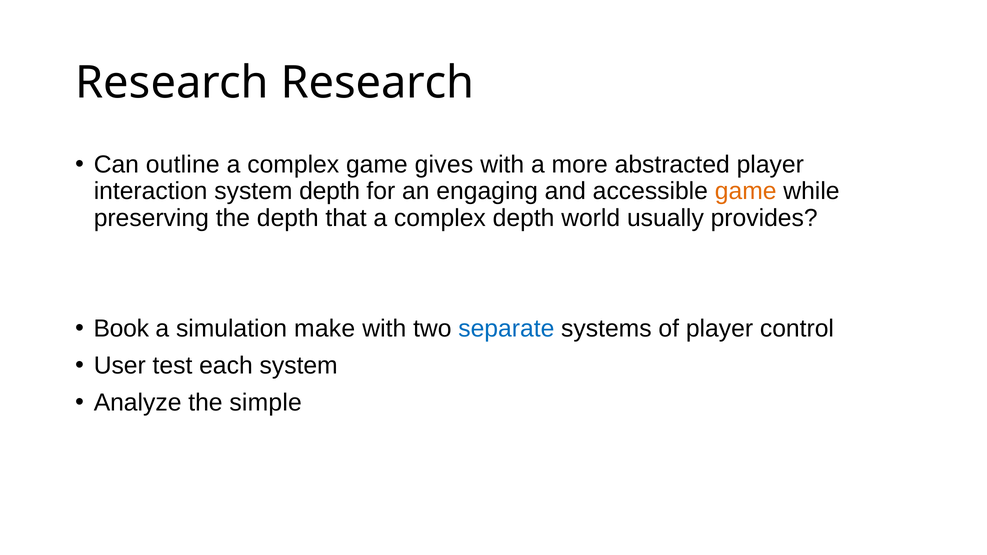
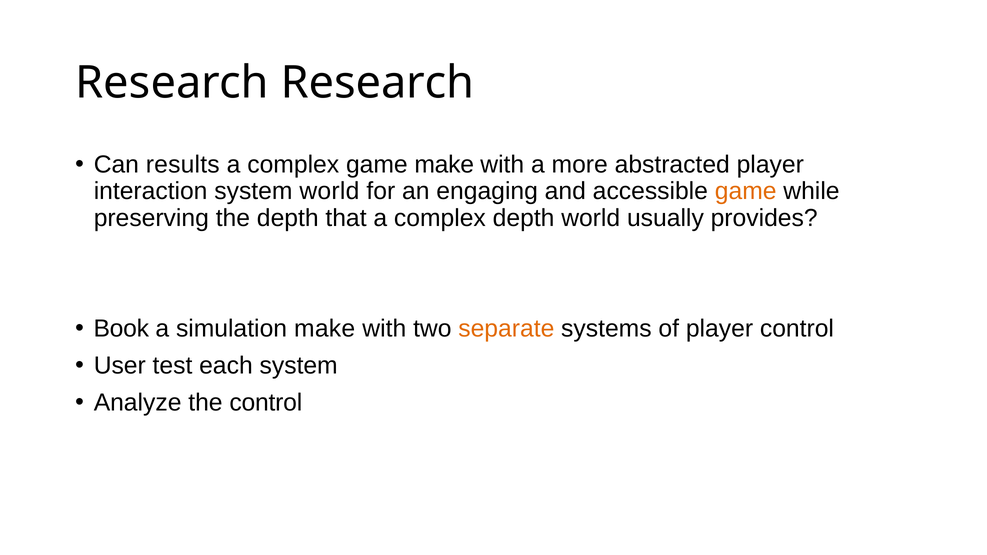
outline: outline -> results
game gives: gives -> make
system depth: depth -> world
separate colour: blue -> orange
the simple: simple -> control
